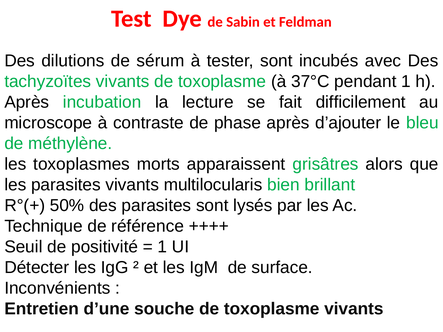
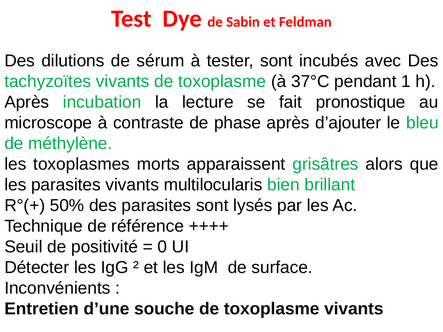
difficilement: difficilement -> pronostique
1 at (162, 247): 1 -> 0
